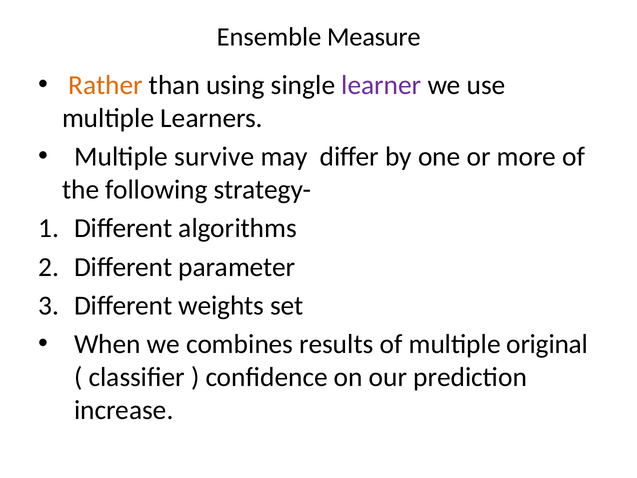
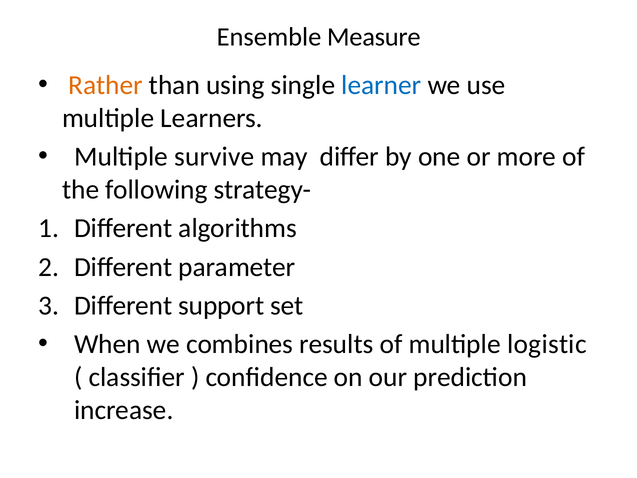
learner colour: purple -> blue
weights: weights -> support
original: original -> logistic
